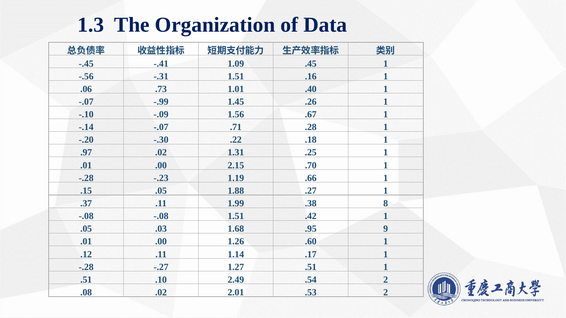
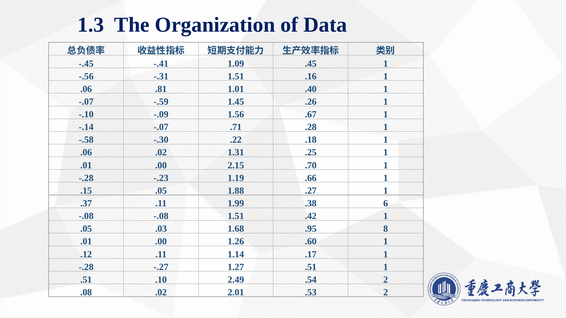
.73: .73 -> .81
-.99: -.99 -> -.59
-.20: -.20 -> -.58
.97 at (86, 153): .97 -> .06
8: 8 -> 6
9: 9 -> 8
